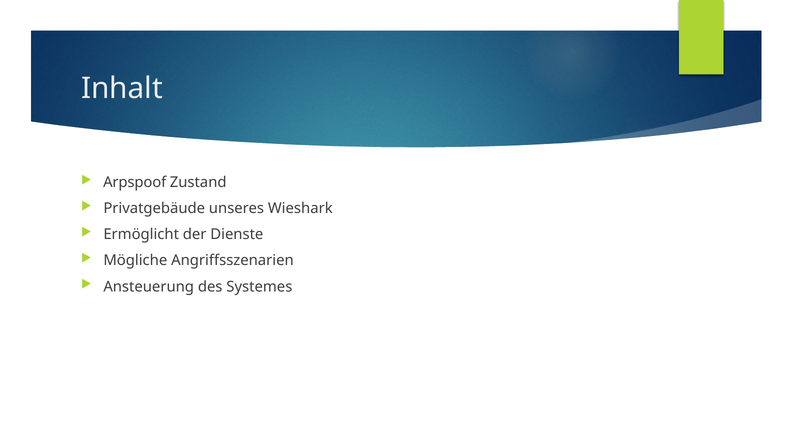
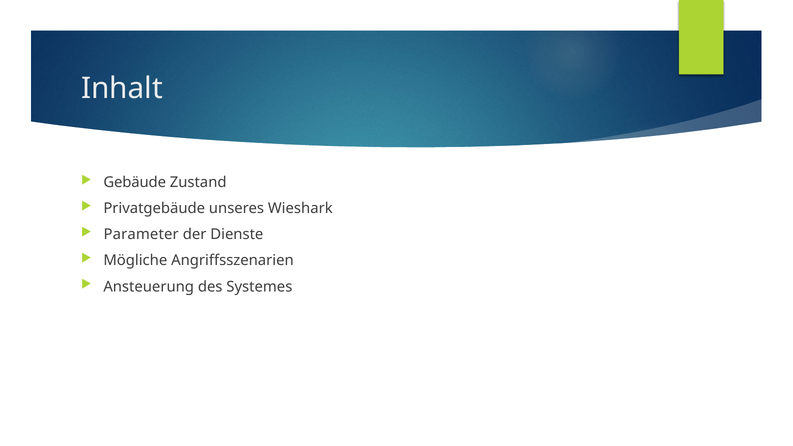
Arpspoof: Arpspoof -> Gebäude
Ermöglicht: Ermöglicht -> Parameter
